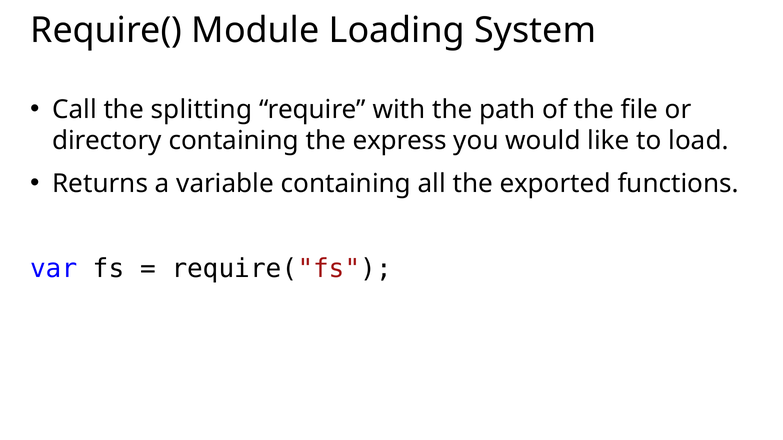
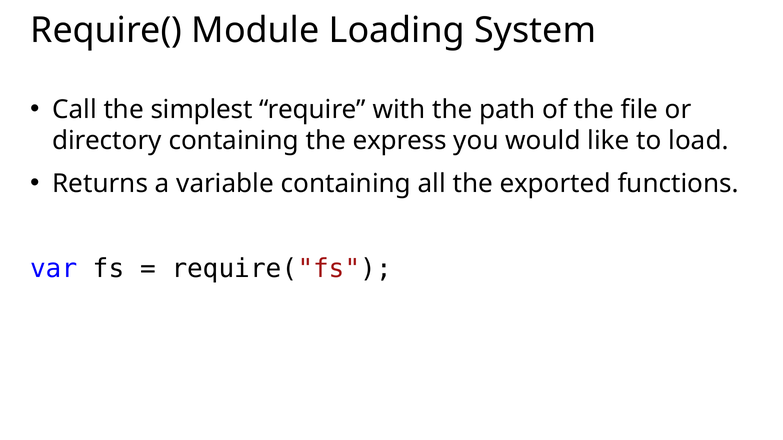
splitting: splitting -> simplest
